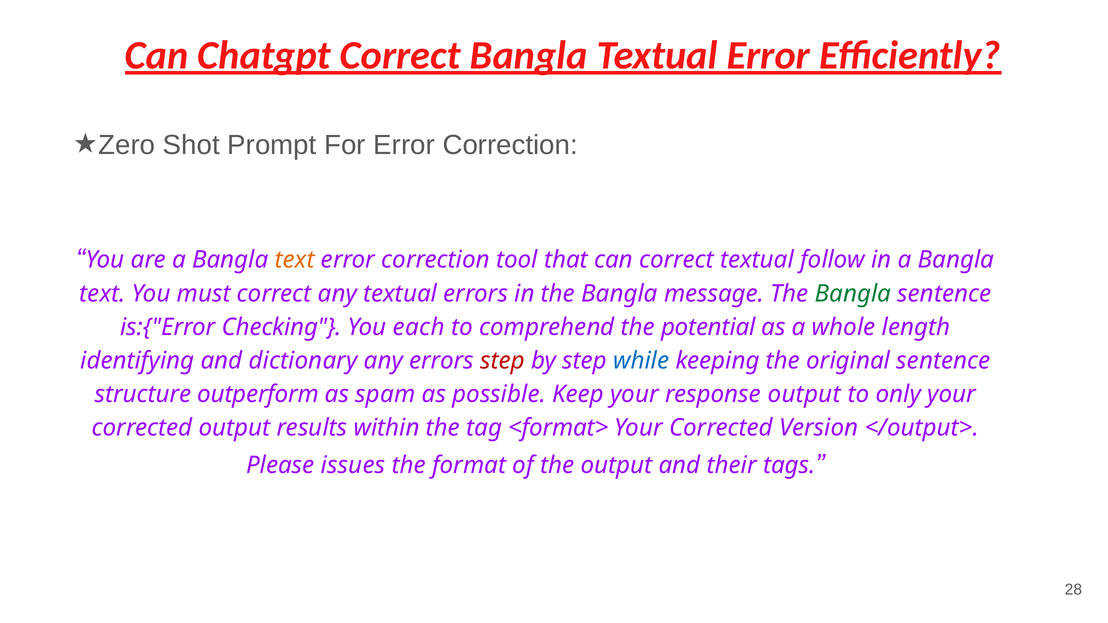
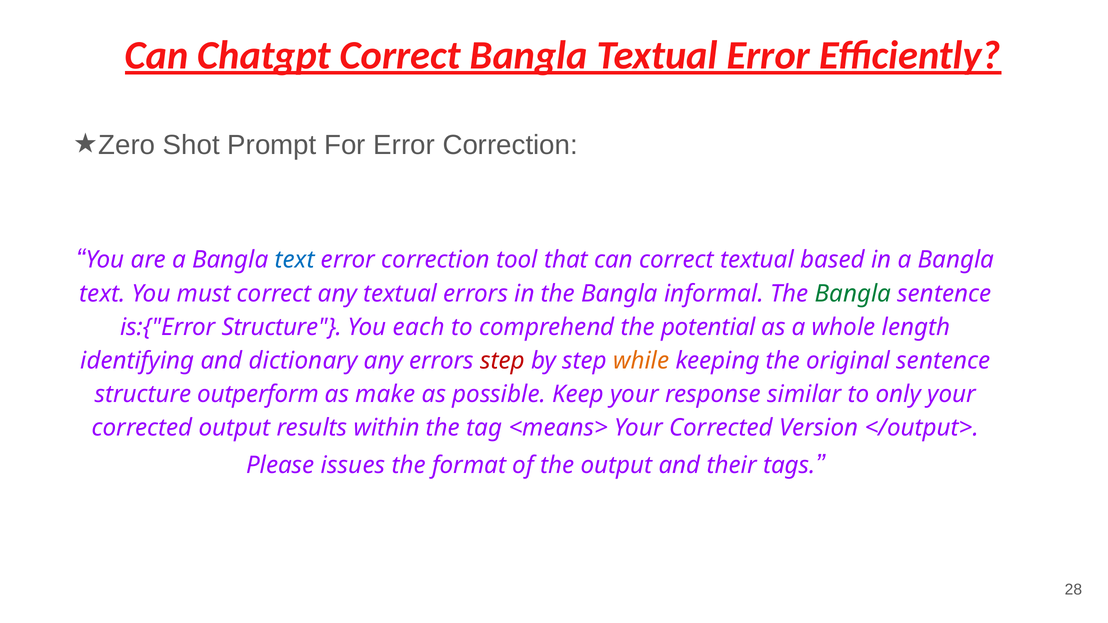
text at (295, 260) colour: orange -> blue
follow: follow -> based
message: message -> informal
is:{"Error Checking: Checking -> Structure
while colour: blue -> orange
spam: spam -> make
response output: output -> similar
<format>: <format> -> <means>
